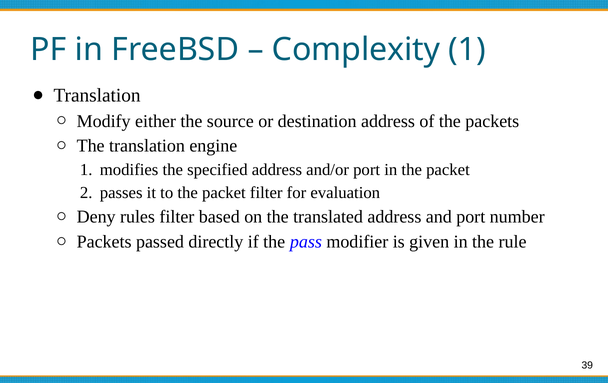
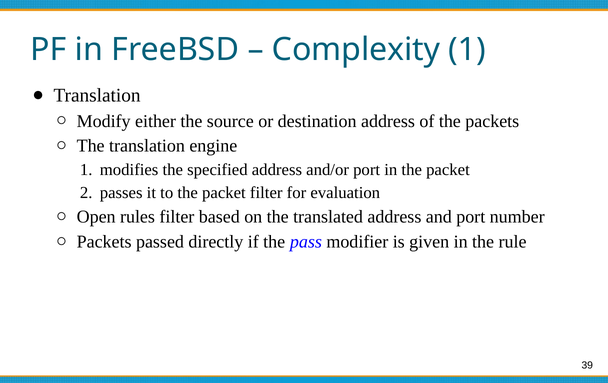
Deny: Deny -> Open
